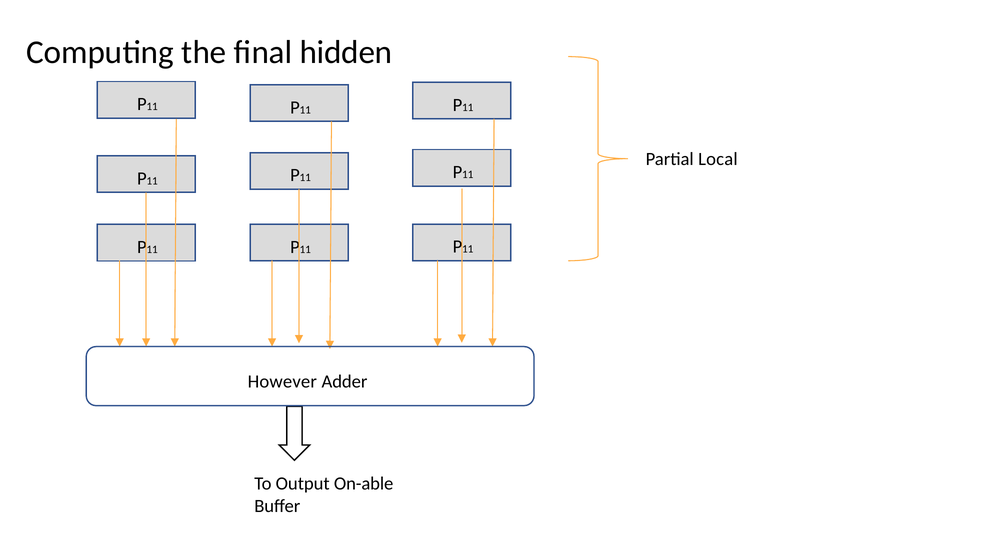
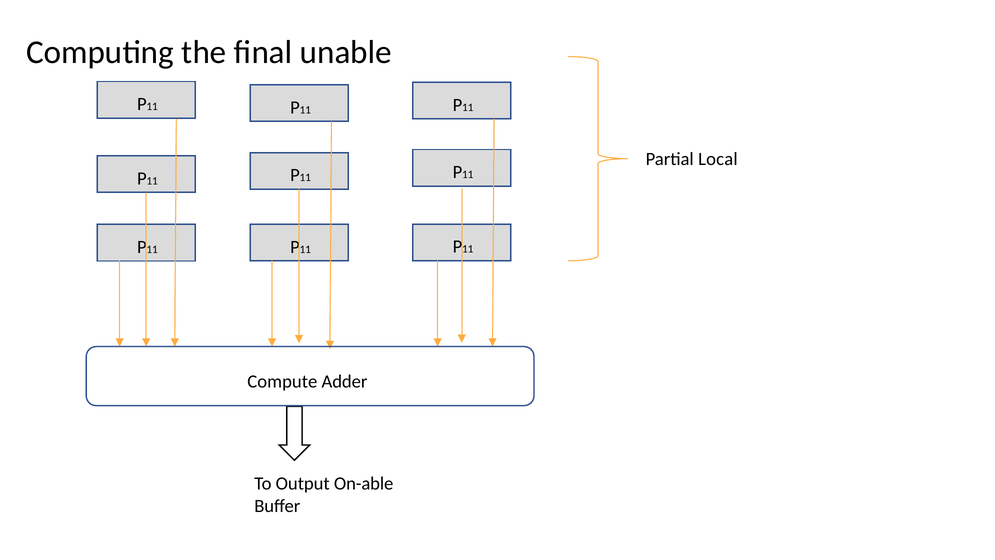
hidden: hidden -> unable
However: However -> Compute
